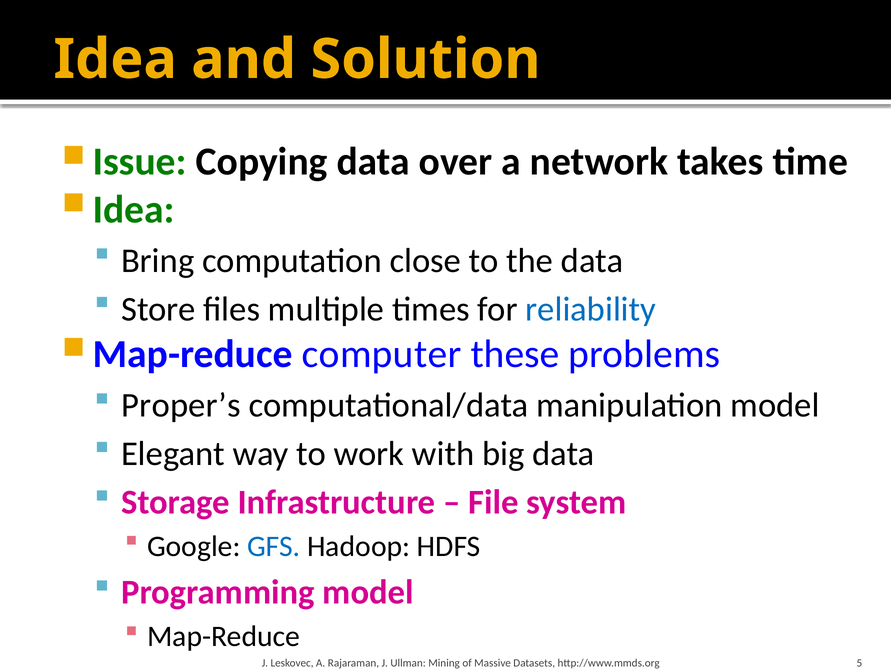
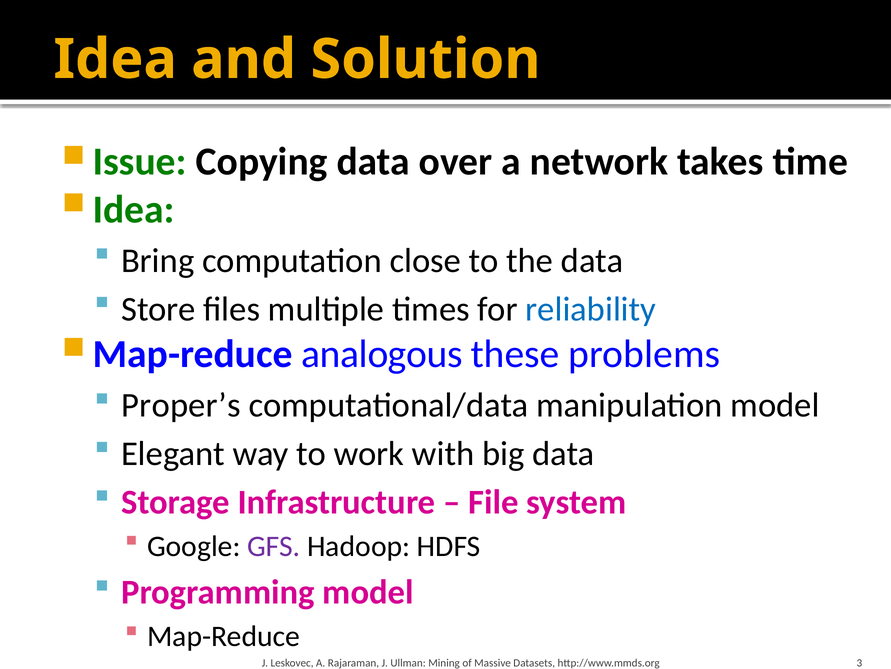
computer: computer -> analogous
GFS colour: blue -> purple
5: 5 -> 3
